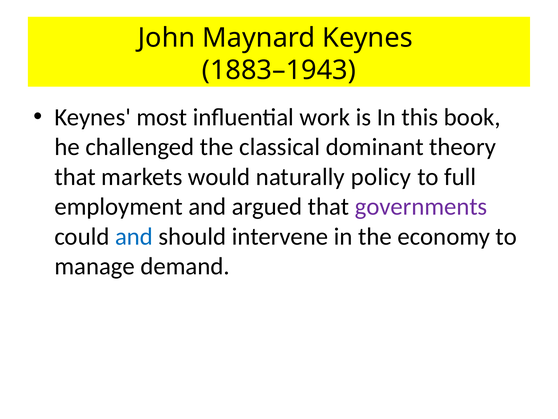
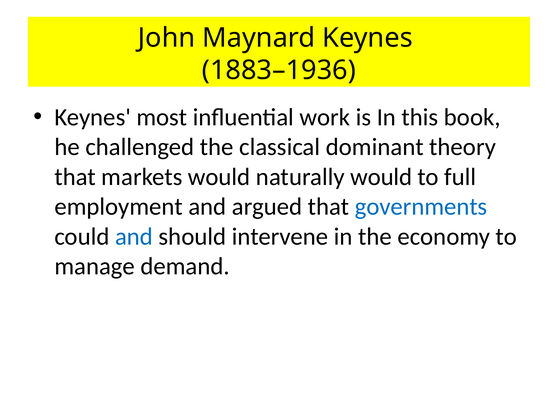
1883–1943: 1883–1943 -> 1883–1936
naturally policy: policy -> would
governments colour: purple -> blue
